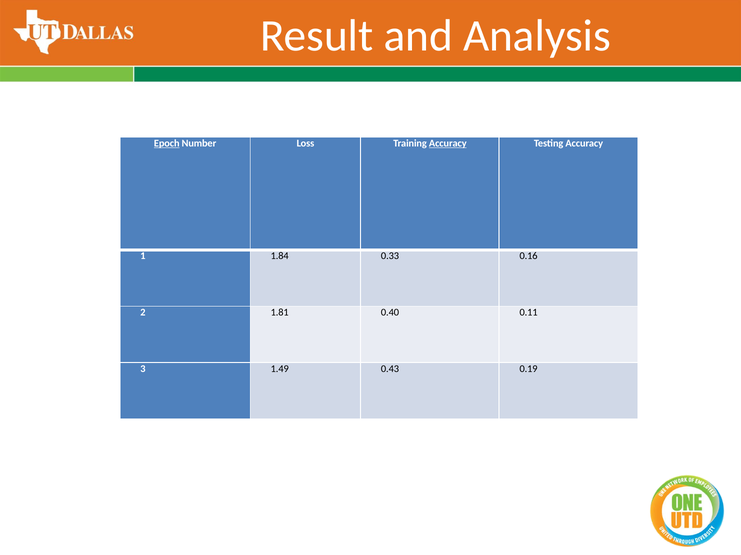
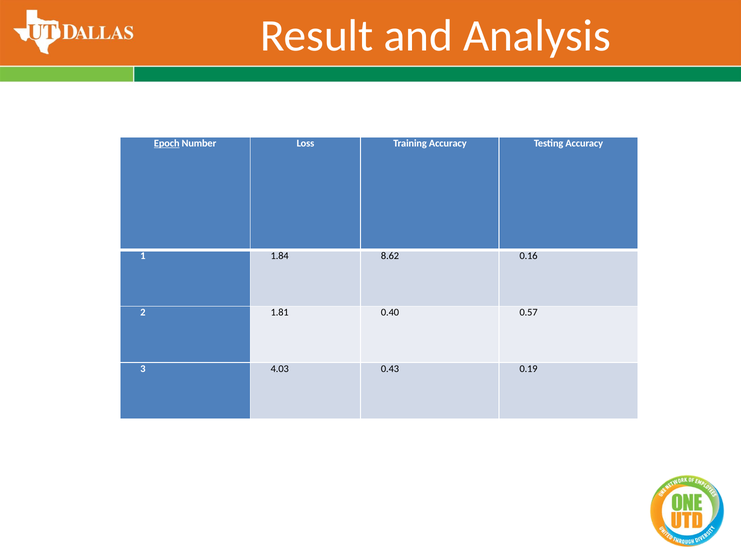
Accuracy at (448, 143) underline: present -> none
0.33: 0.33 -> 8.62
0.11: 0.11 -> 0.57
1.49: 1.49 -> 4.03
